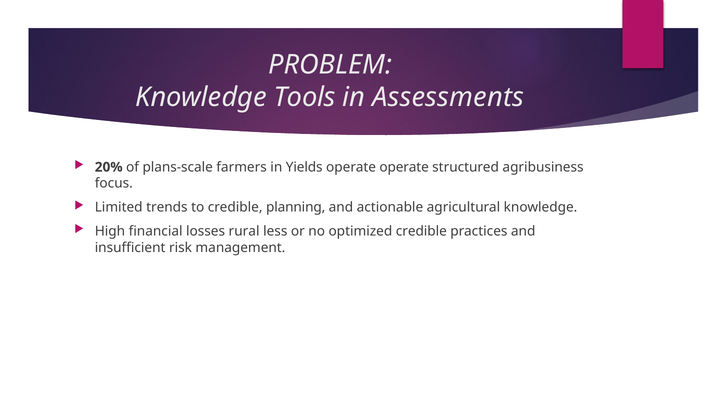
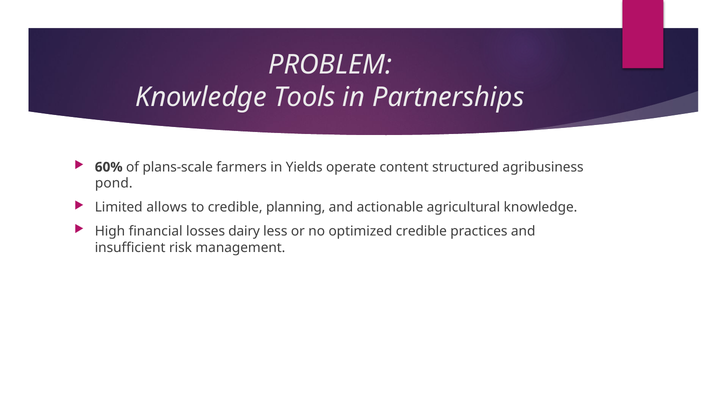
Assessments: Assessments -> Partnerships
20%: 20% -> 60%
operate operate: operate -> content
focus: focus -> pond
trends: trends -> allows
rural: rural -> dairy
